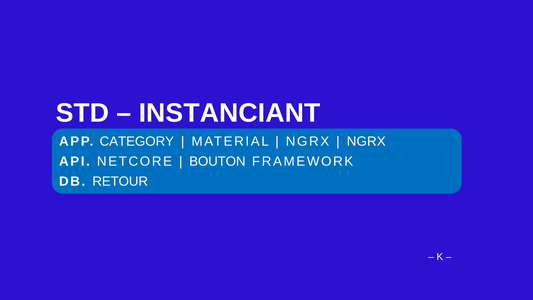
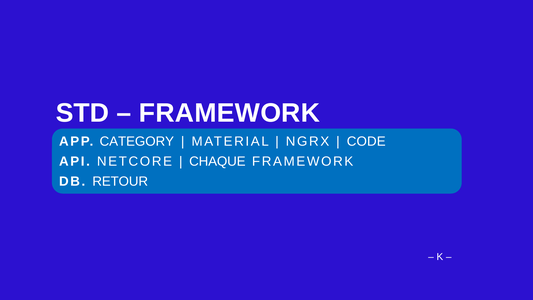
INSTANCIANT at (230, 113): INSTANCIANT -> FRAMEWORK
NGRX at (366, 141): NGRX -> CODE
BOUTON: BOUTON -> CHAQUE
